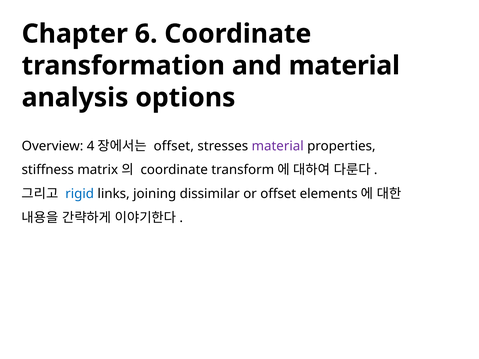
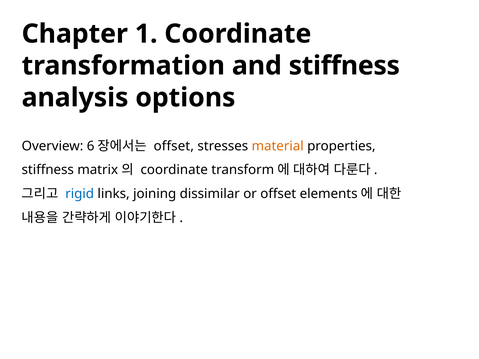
6: 6 -> 1
and material: material -> stiffness
4: 4 -> 6
material at (278, 146) colour: purple -> orange
